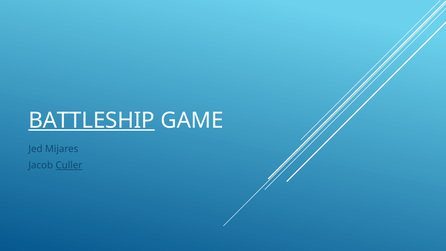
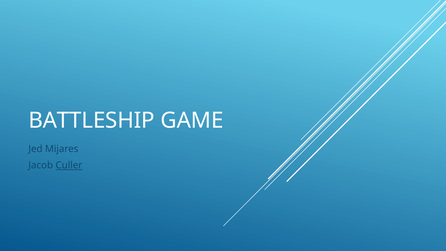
BATTLESHIP underline: present -> none
